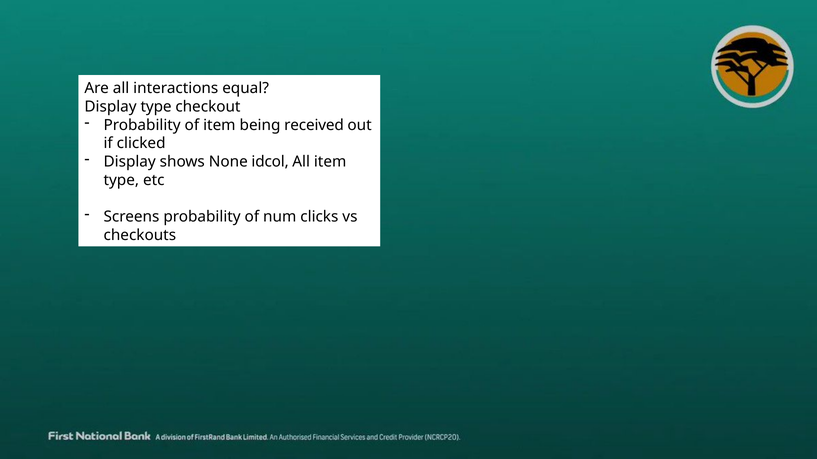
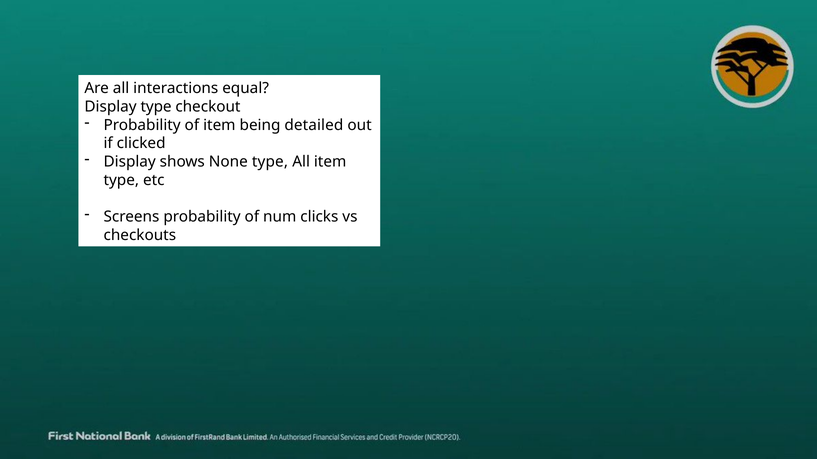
received: received -> detailed
None idcol: idcol -> type
